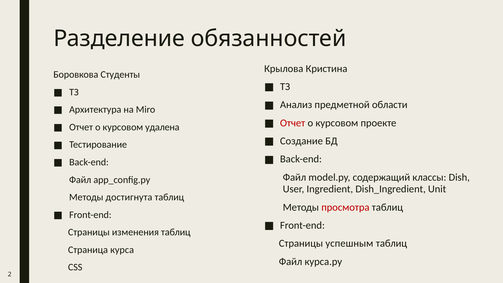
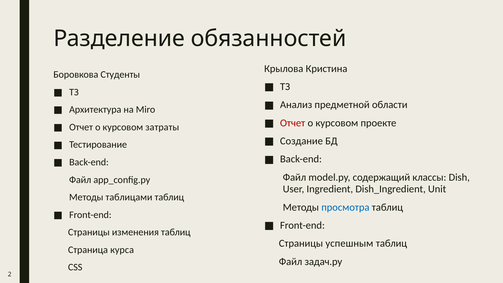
удалена: удалена -> затраты
достигнута: достигнута -> таблицами
просмотра colour: red -> blue
курса.py: курса.py -> задач.py
